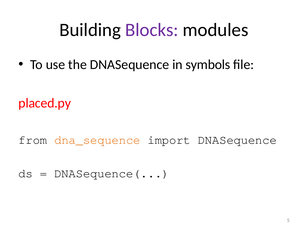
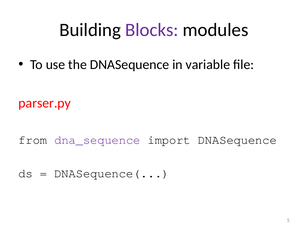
symbols: symbols -> variable
placed.py: placed.py -> parser.py
dna_sequence colour: orange -> purple
